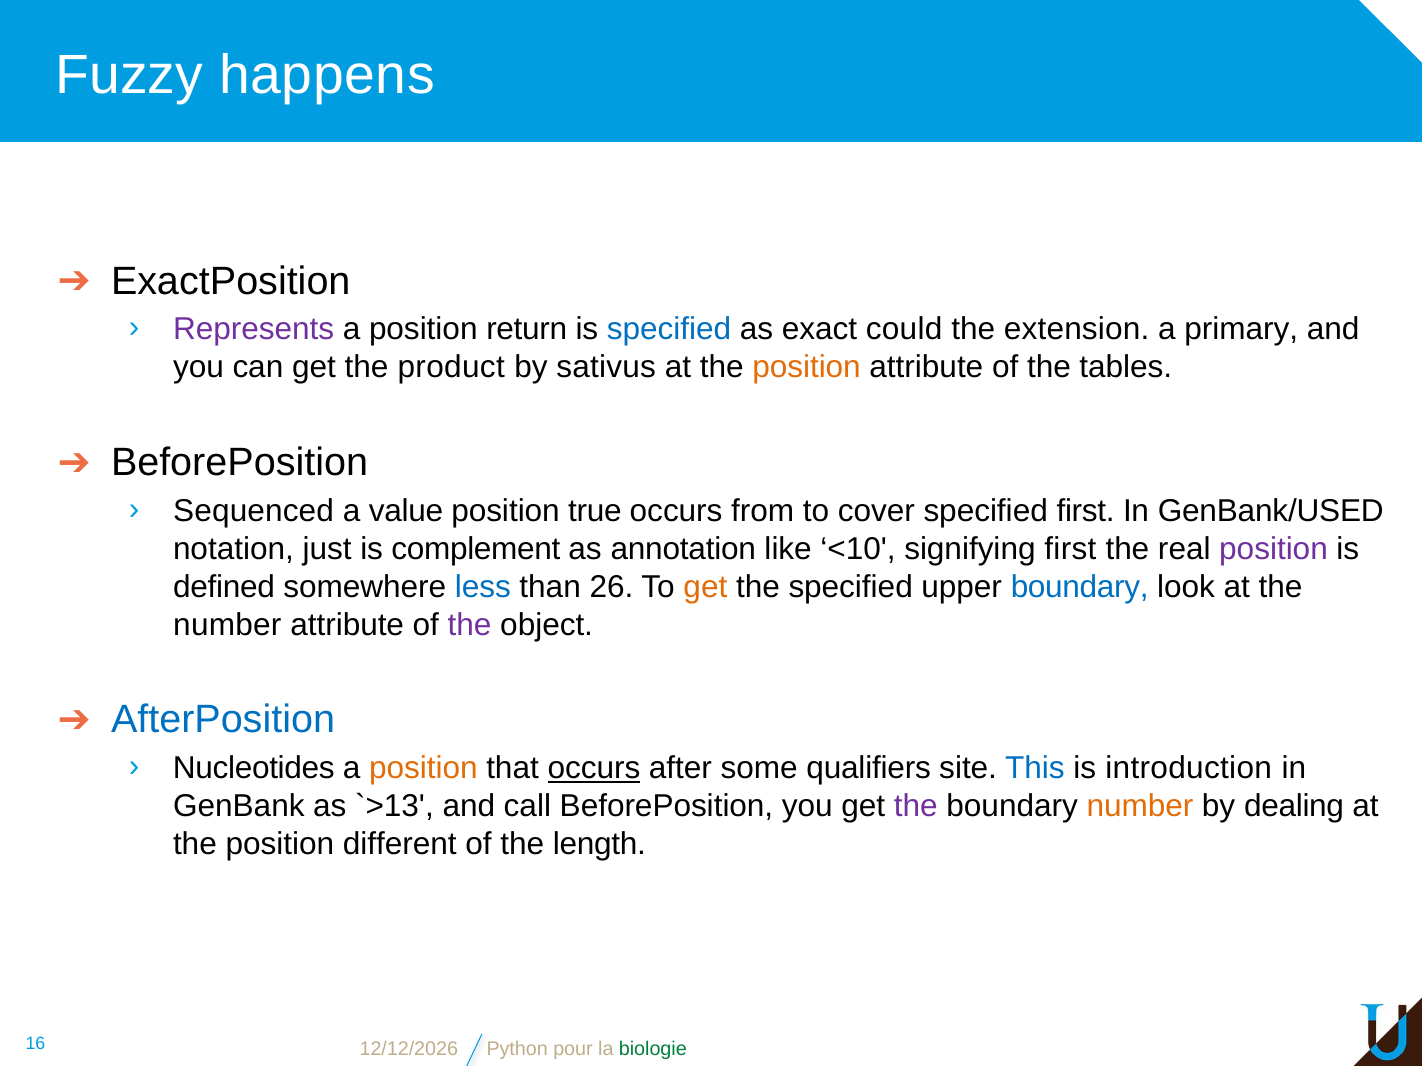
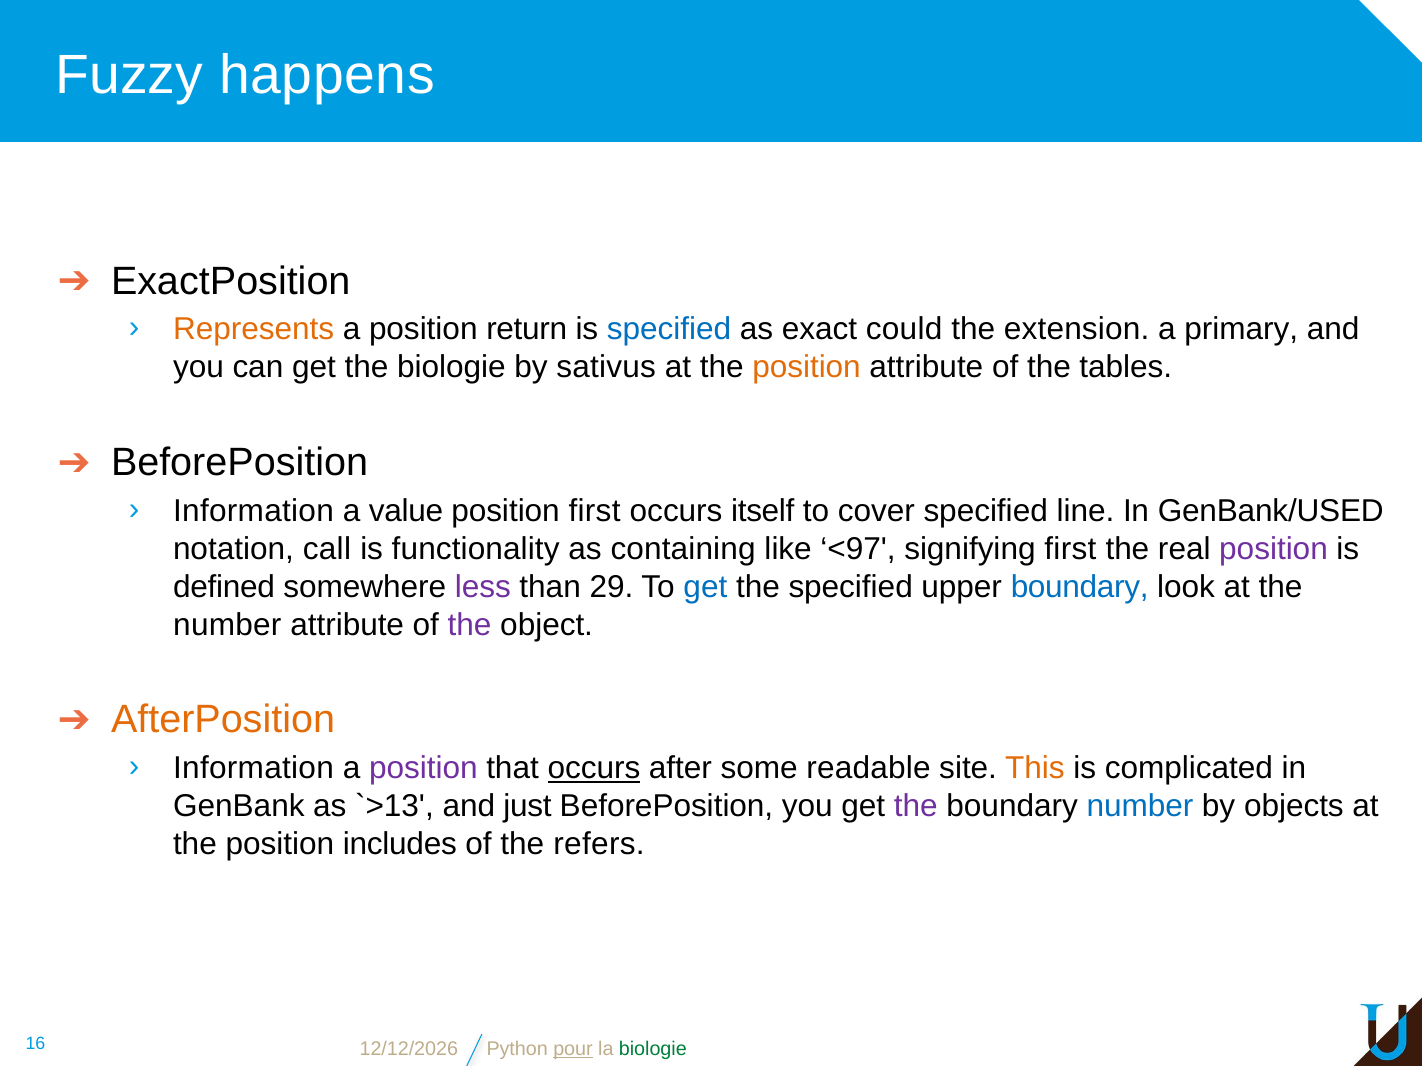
Represents colour: purple -> orange
the product: product -> biologie
Sequenced at (254, 511): Sequenced -> Information
position true: true -> first
from: from -> itself
specified first: first -> line
just: just -> call
complement: complement -> functionality
annotation: annotation -> containing
<10: <10 -> <97
less colour: blue -> purple
26: 26 -> 29
get at (705, 587) colour: orange -> blue
AfterPosition colour: blue -> orange
Nucleotides at (254, 769): Nucleotides -> Information
position at (423, 769) colour: orange -> purple
qualifiers: qualifiers -> readable
This colour: blue -> orange
introduction: introduction -> complicated
call: call -> just
number at (1140, 807) colour: orange -> blue
dealing: dealing -> objects
different: different -> includes
length: length -> refers
pour underline: none -> present
